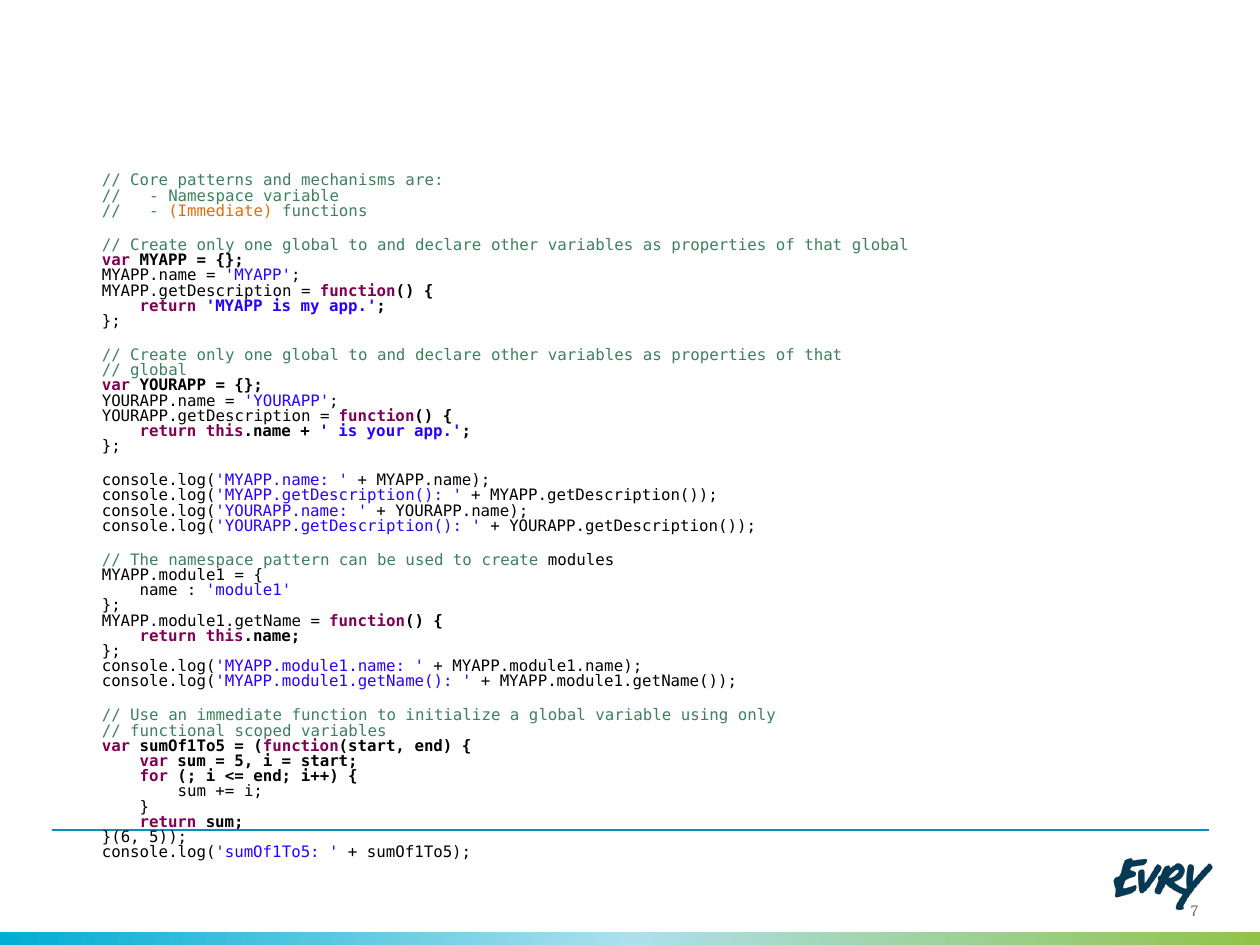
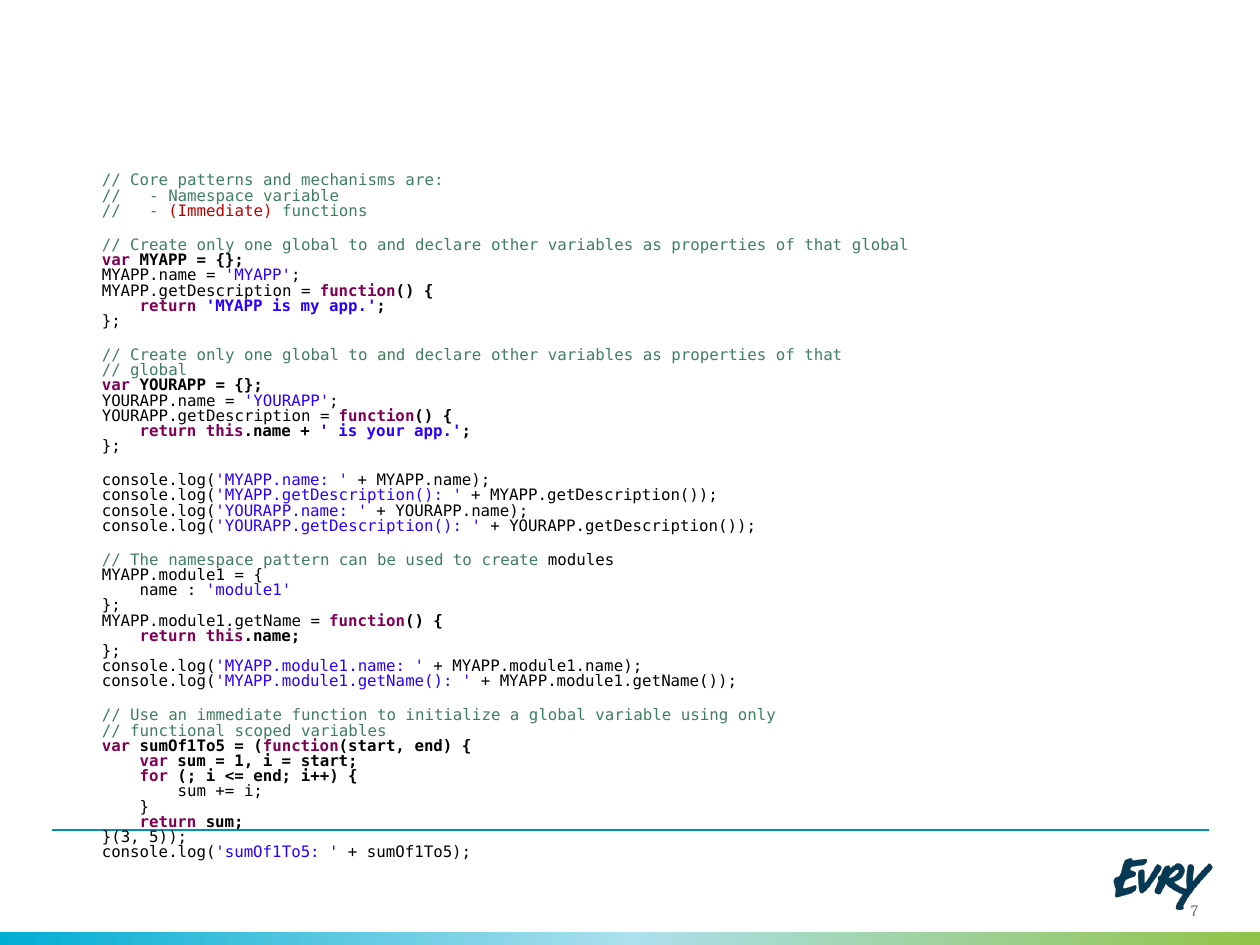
Immediate at (220, 211) colour: orange -> red
5 at (244, 761): 5 -> 1
}(6: }(6 -> }(3
